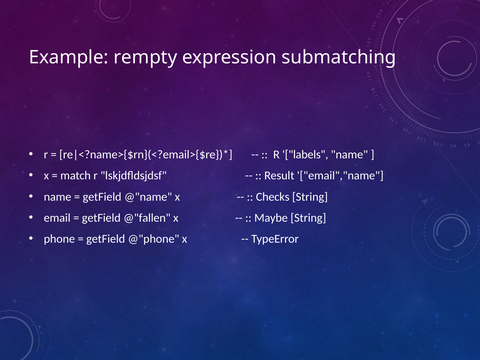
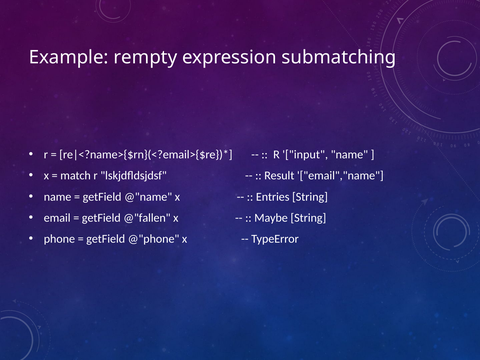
labels: labels -> input
Checks: Checks -> Entries
